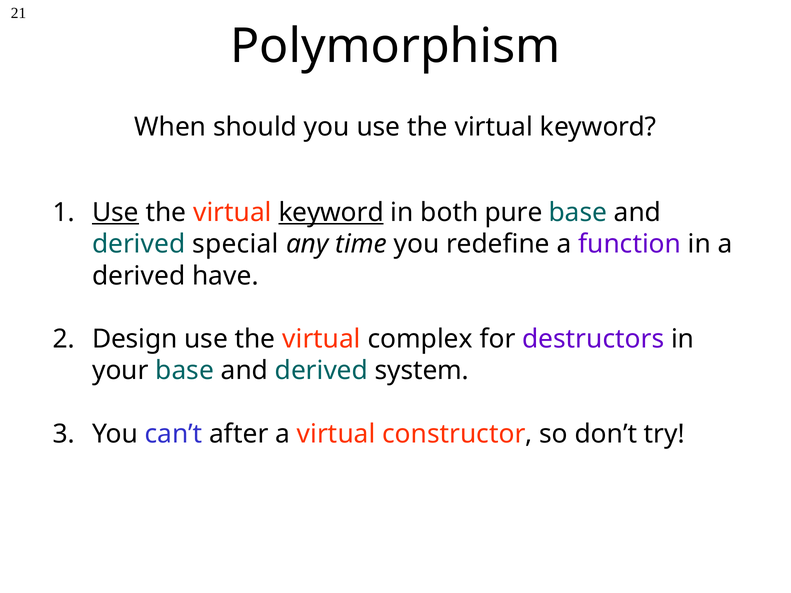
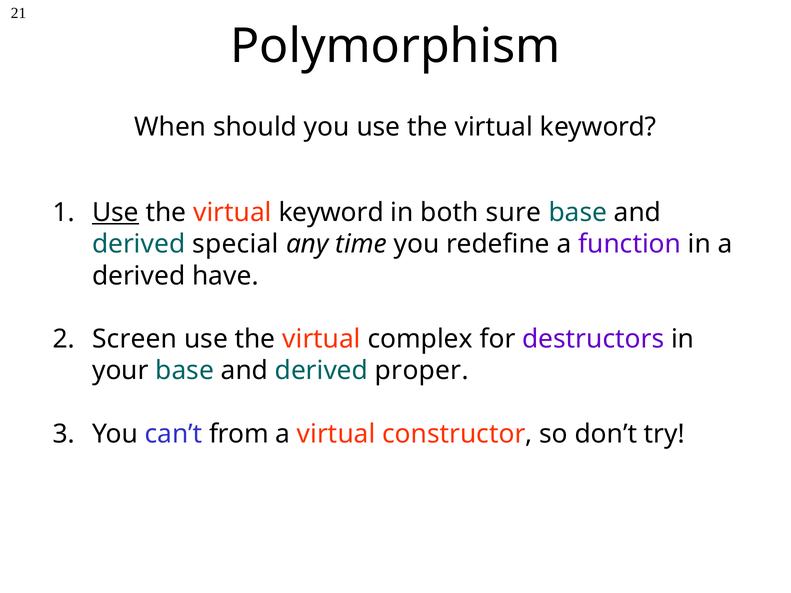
keyword at (331, 213) underline: present -> none
pure: pure -> sure
Design: Design -> Screen
system: system -> proper
after: after -> from
